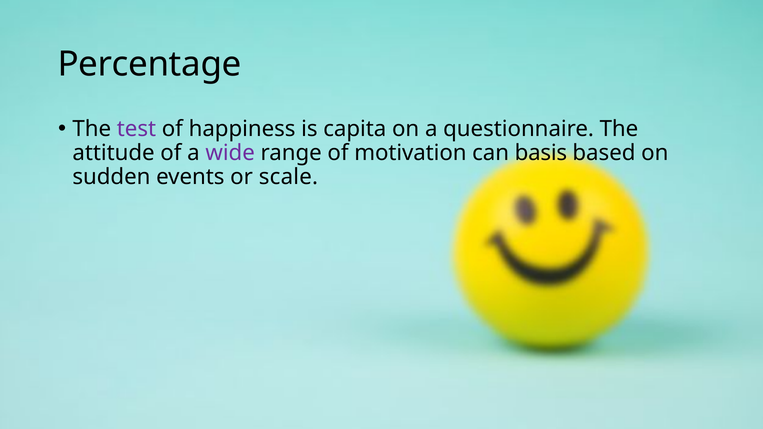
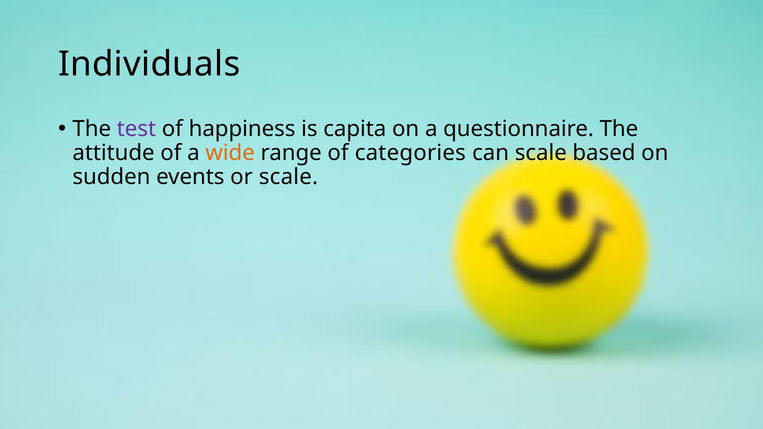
Percentage: Percentage -> Individuals
wide colour: purple -> orange
motivation: motivation -> categories
can basis: basis -> scale
